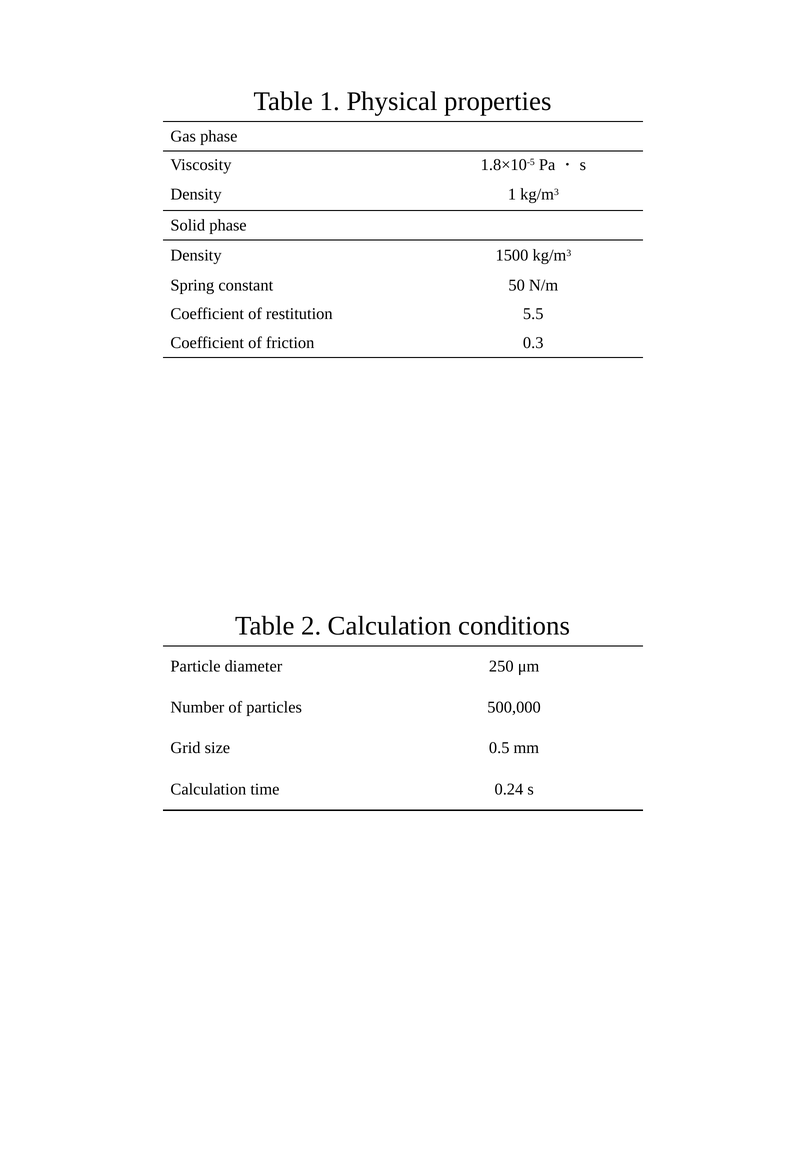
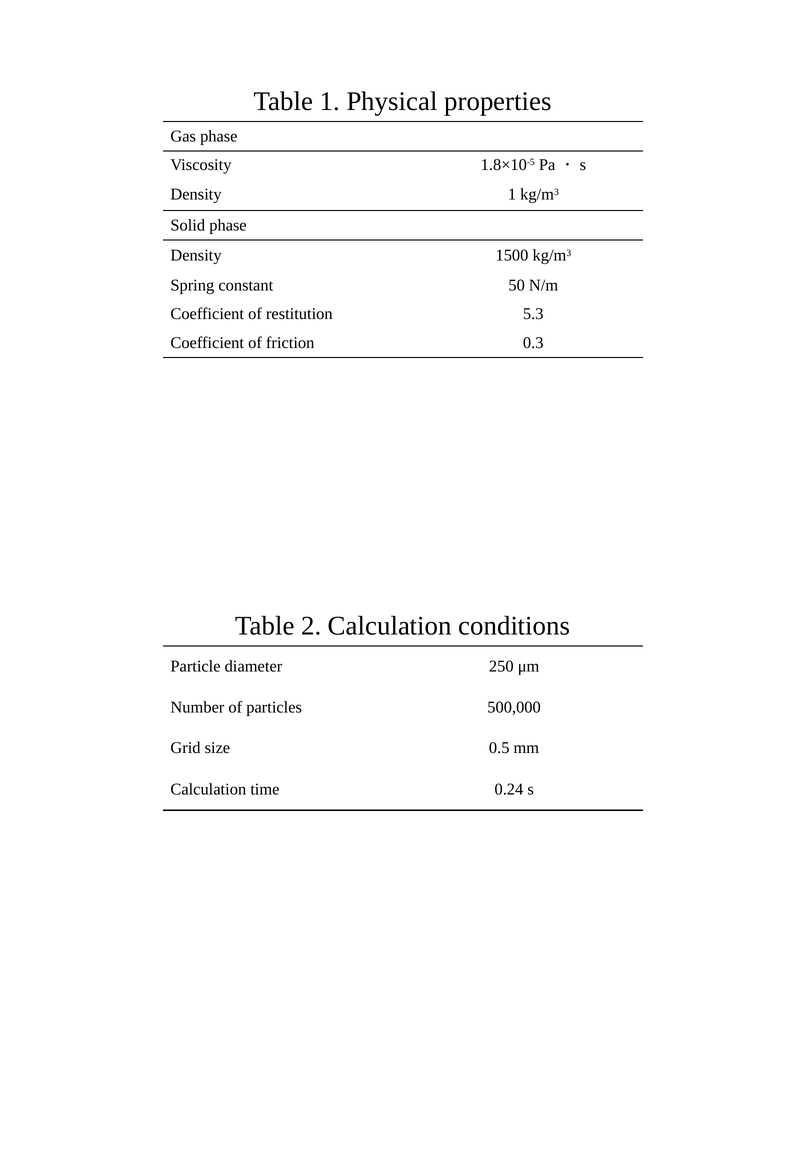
5.5: 5.5 -> 5.3
